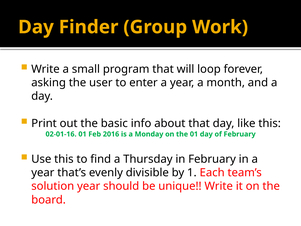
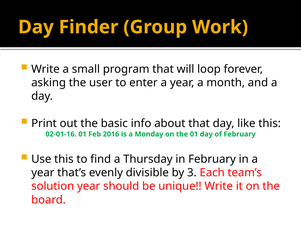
1: 1 -> 3
